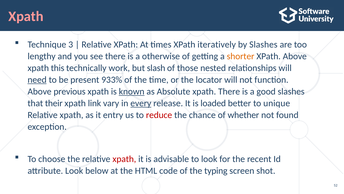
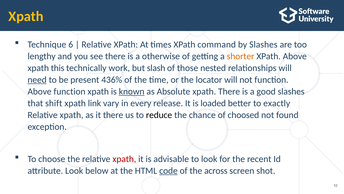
Xpath at (26, 16) colour: pink -> yellow
3: 3 -> 6
iteratively: iteratively -> command
933%: 933% -> 436%
Above previous: previous -> function
their: their -> shift
every underline: present -> none
unique: unique -> exactly
it entry: entry -> there
reduce colour: red -> black
whether: whether -> choosed
code underline: none -> present
typing: typing -> across
